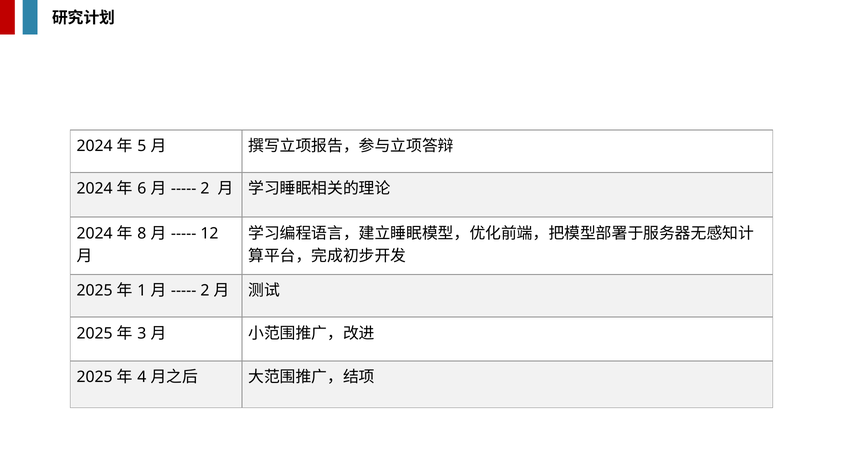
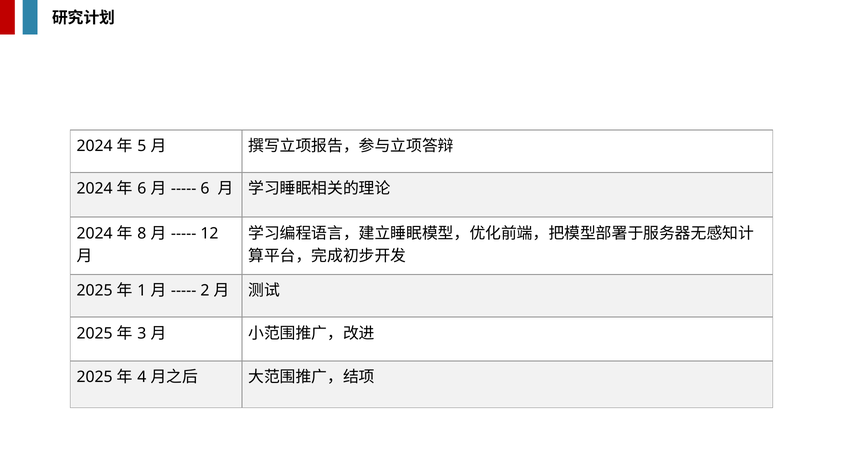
2 at (205, 189): 2 -> 6
